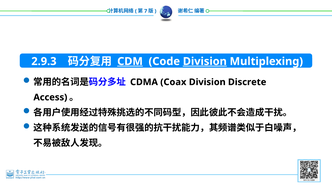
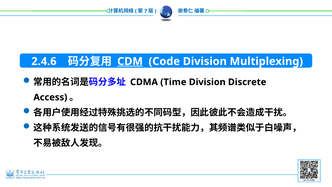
2.9.3: 2.9.3 -> 2.4.6
Division at (205, 61) underline: present -> none
Coax: Coax -> Time
